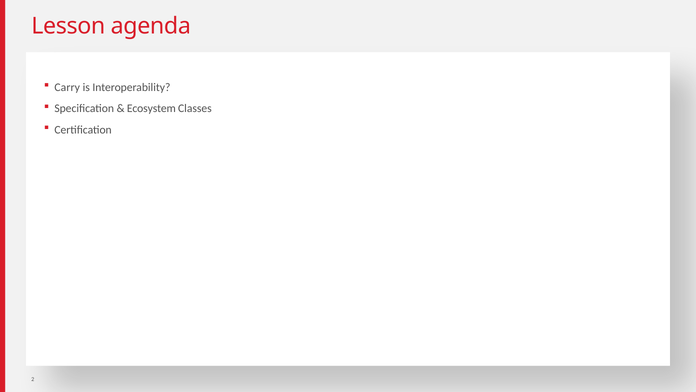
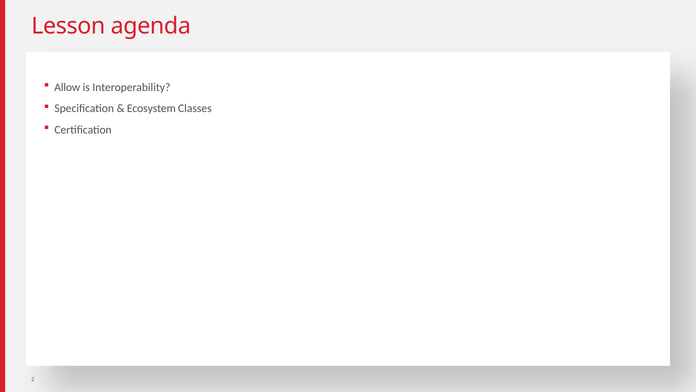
Carry: Carry -> Allow
